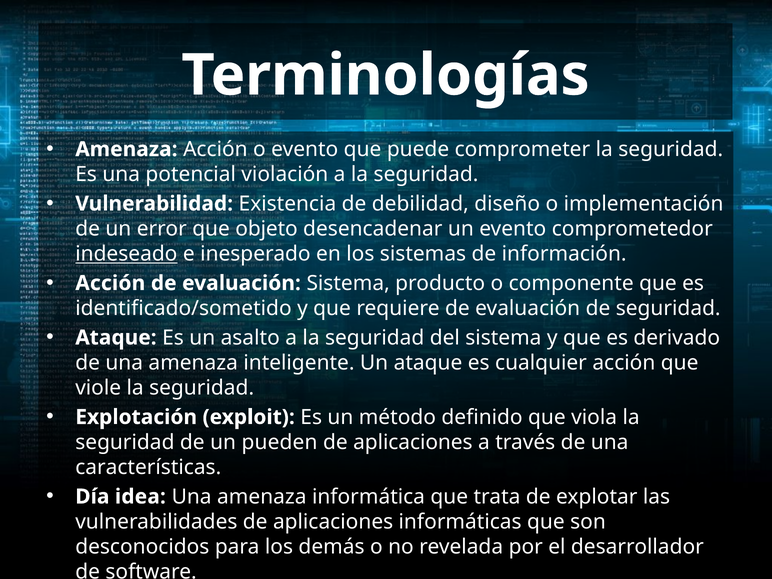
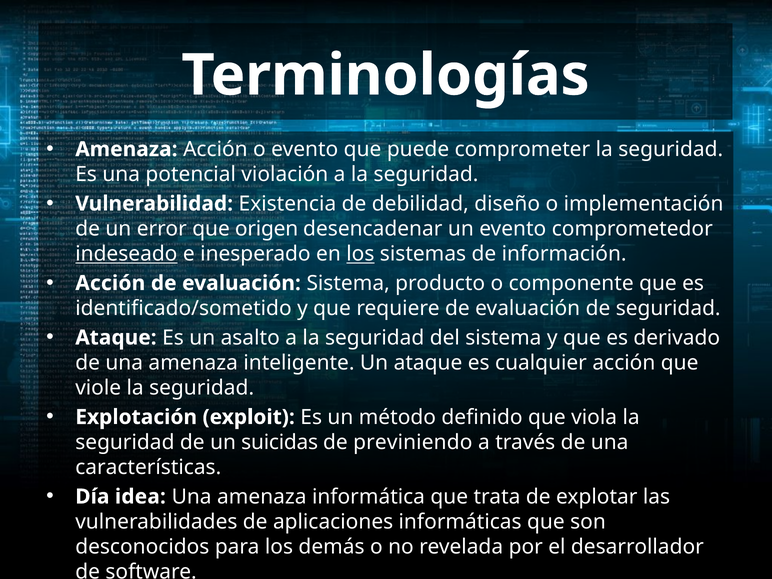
objeto: objeto -> origen
los at (360, 254) underline: none -> present
pueden: pueden -> suicidas
aplicaciones at (413, 442): aplicaciones -> previniendo
